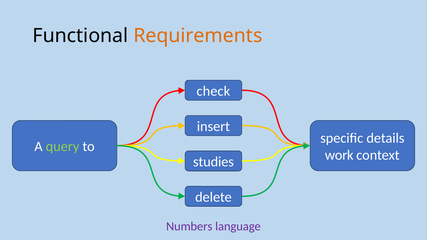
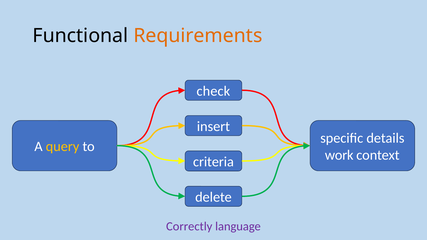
query colour: light green -> yellow
studies: studies -> criteria
Numbers: Numbers -> Correctly
